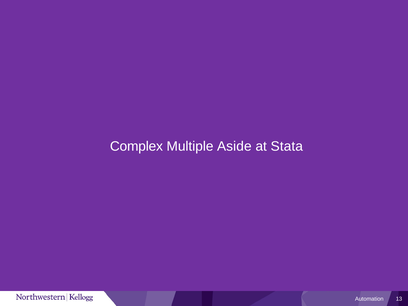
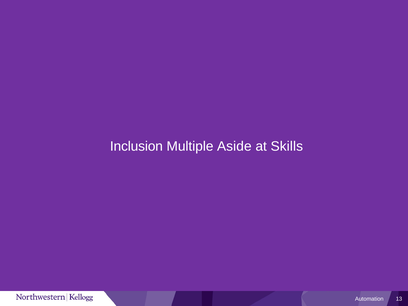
Complex: Complex -> Inclusion
Stata: Stata -> Skills
